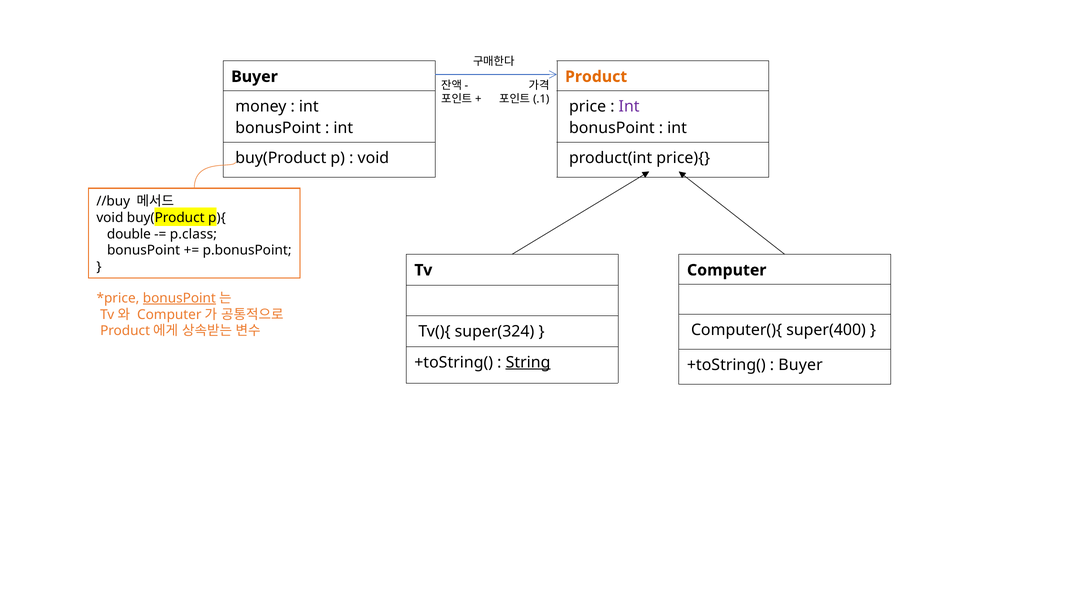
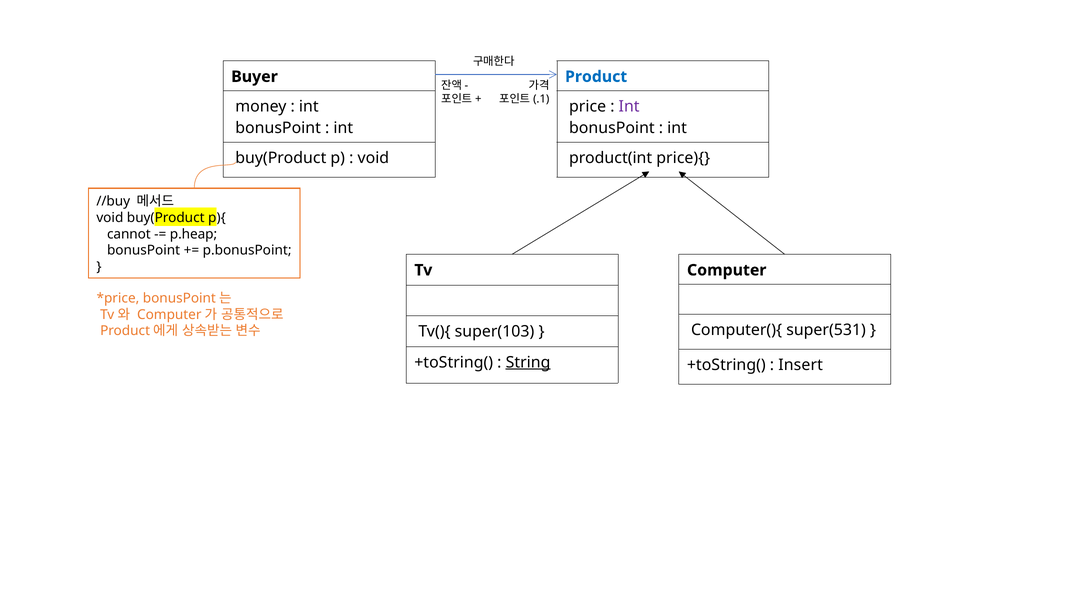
Product colour: orange -> blue
double: double -> cannot
p.class: p.class -> p.heap
bonusPoint at (179, 298) underline: present -> none
super(400: super(400 -> super(531
super(324: super(324 -> super(103
Buyer at (801, 365): Buyer -> Insert
